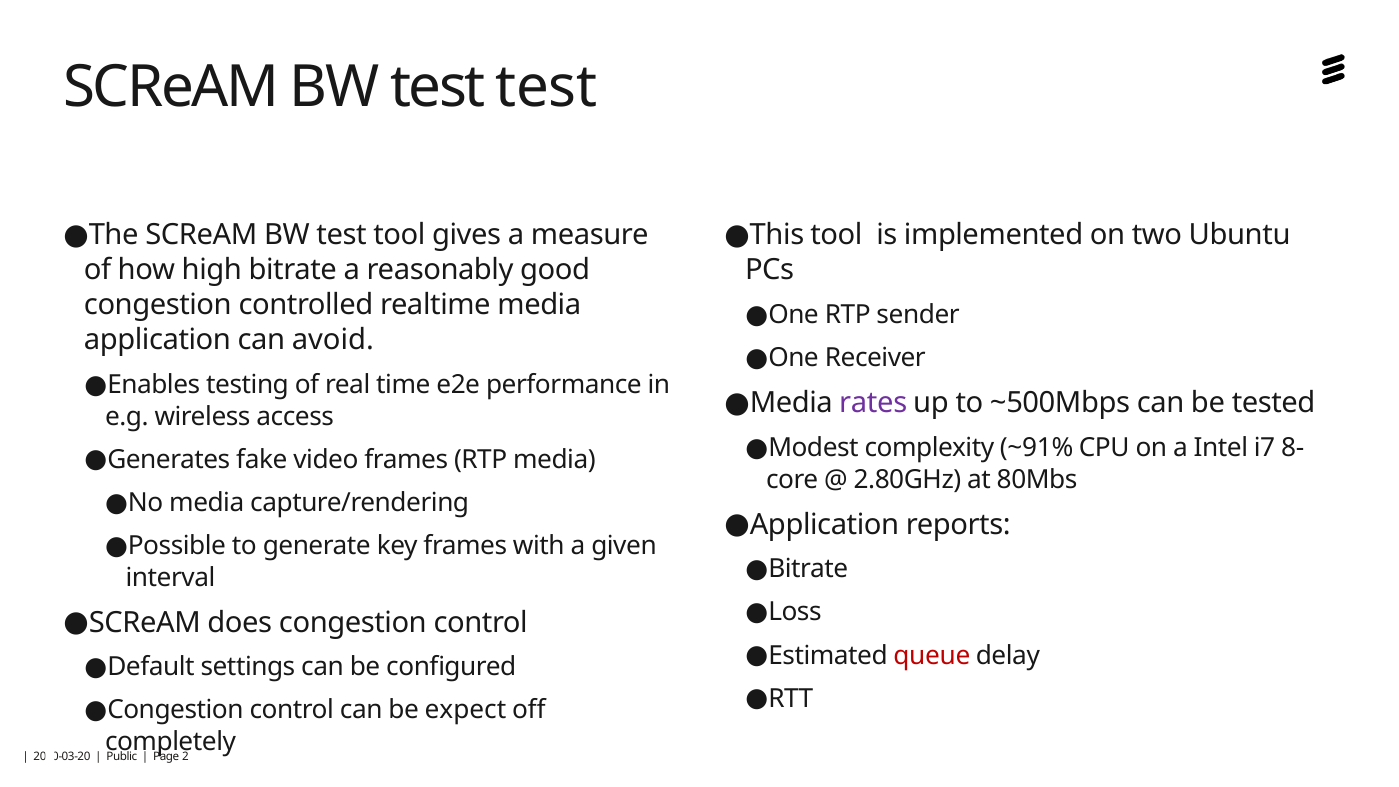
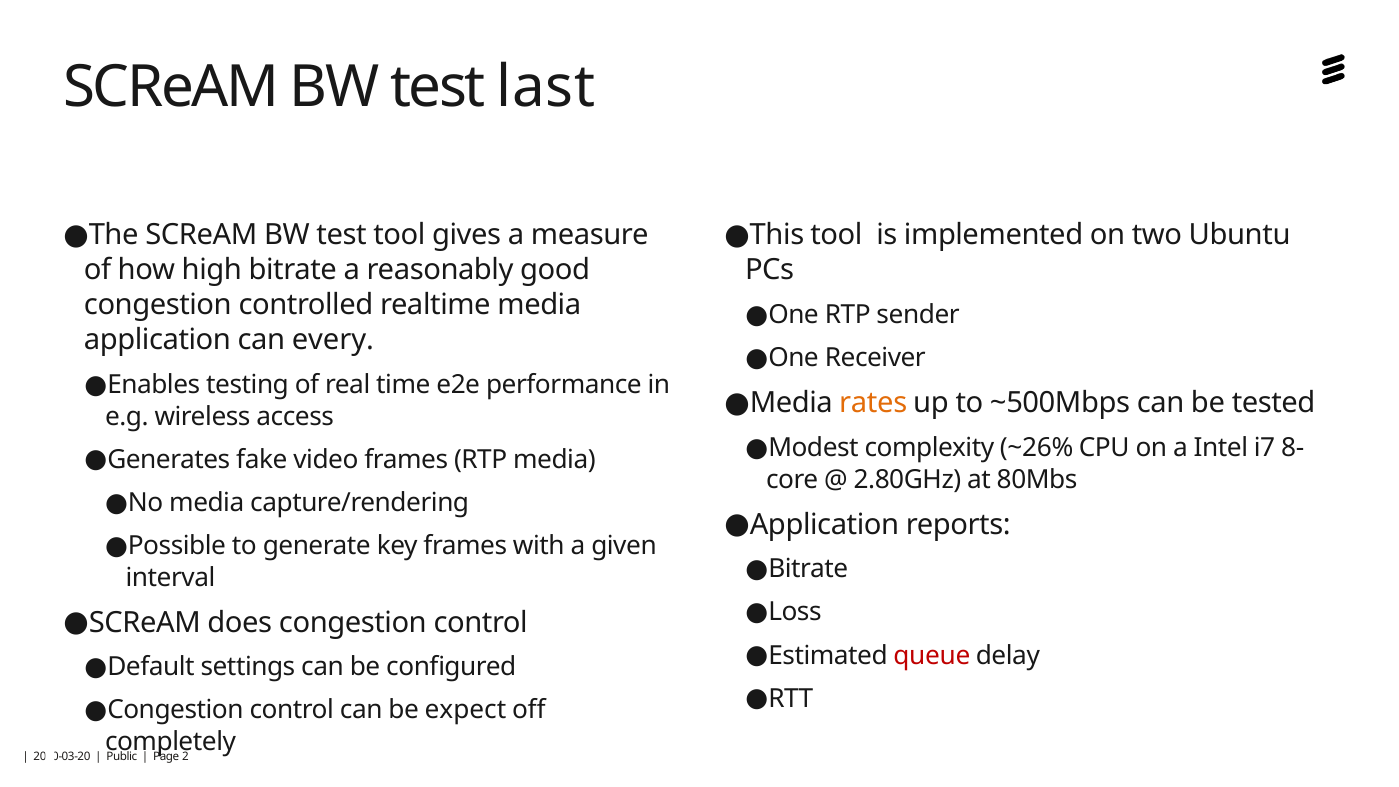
test test: test -> last
avoid: avoid -> every
rates colour: purple -> orange
~91%: ~91% -> ~26%
